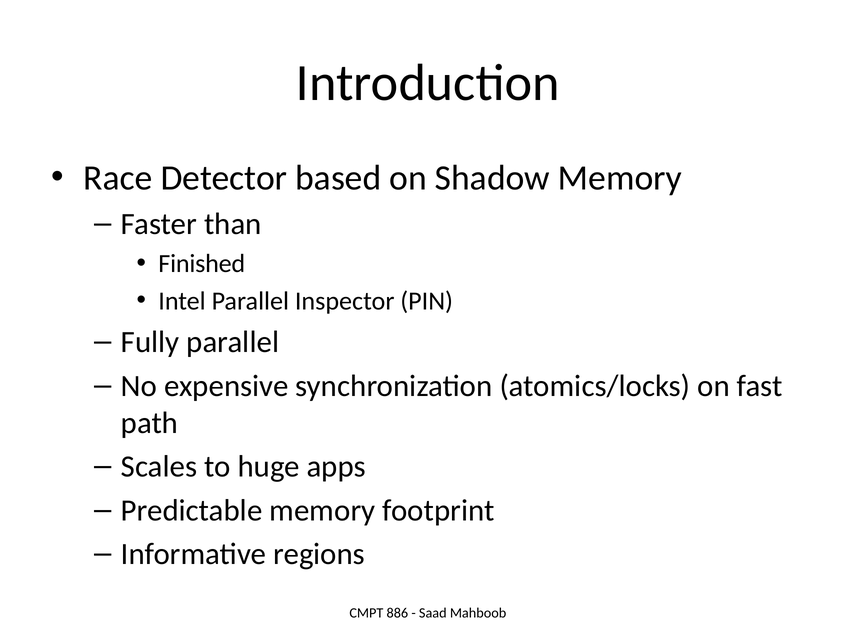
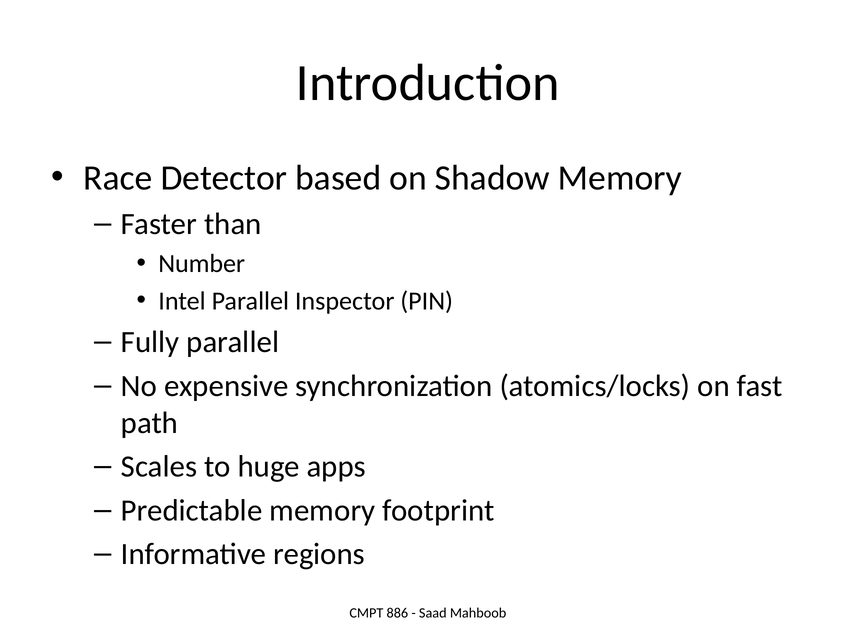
Finished: Finished -> Number
